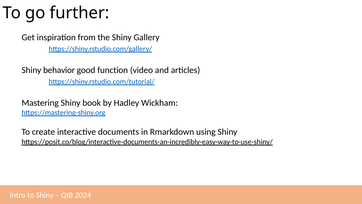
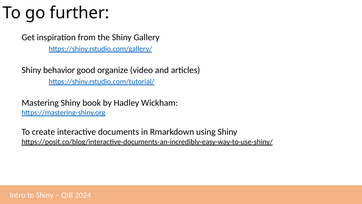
function: function -> organize
